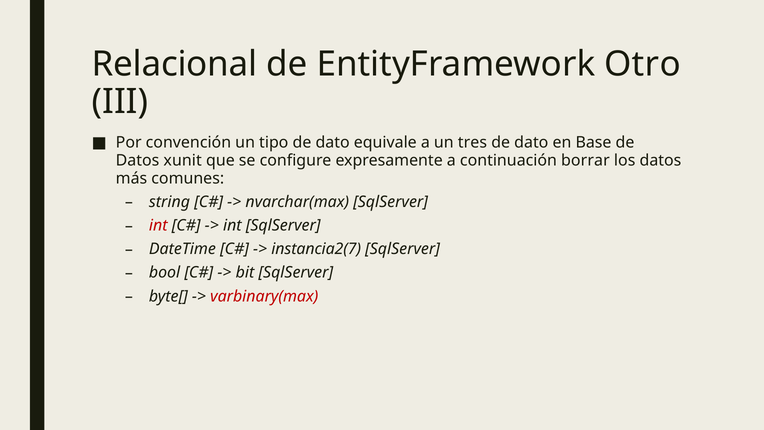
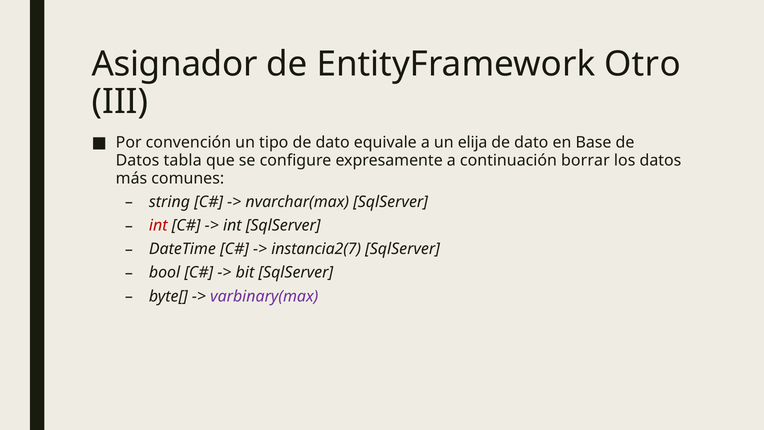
Relacional: Relacional -> Asignador
tres: tres -> elija
xunit: xunit -> tabla
varbinary(max colour: red -> purple
